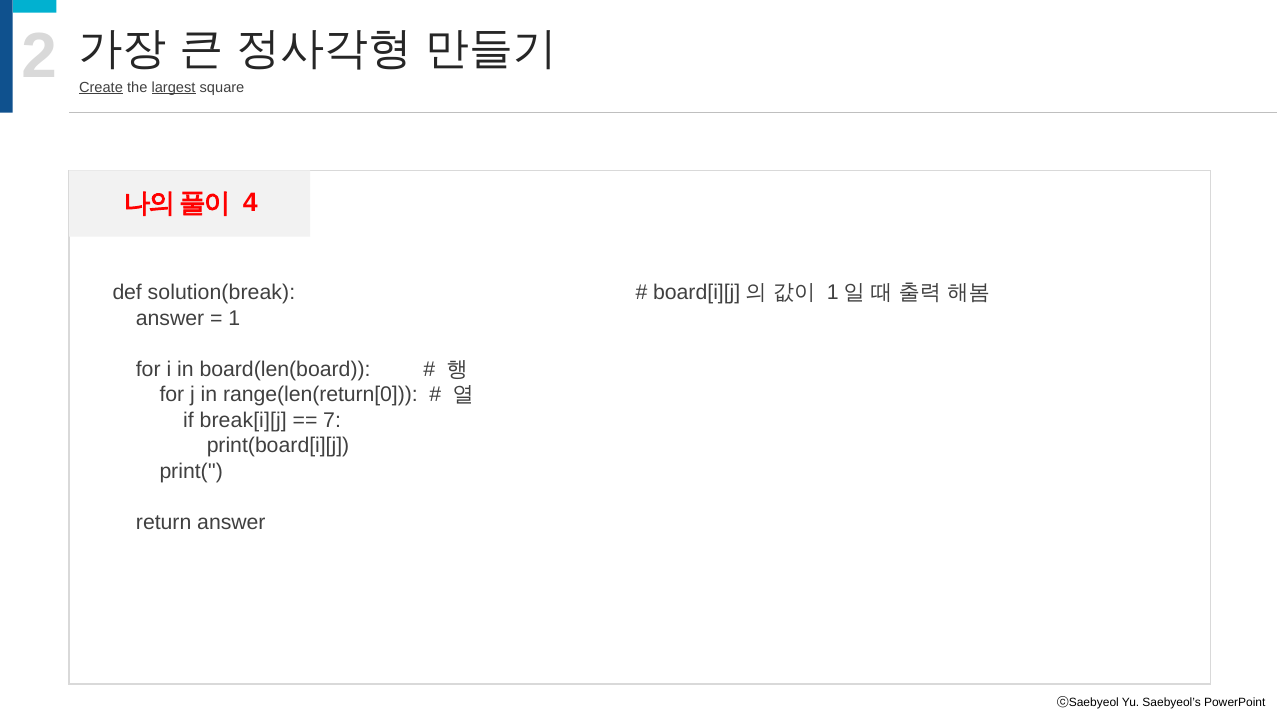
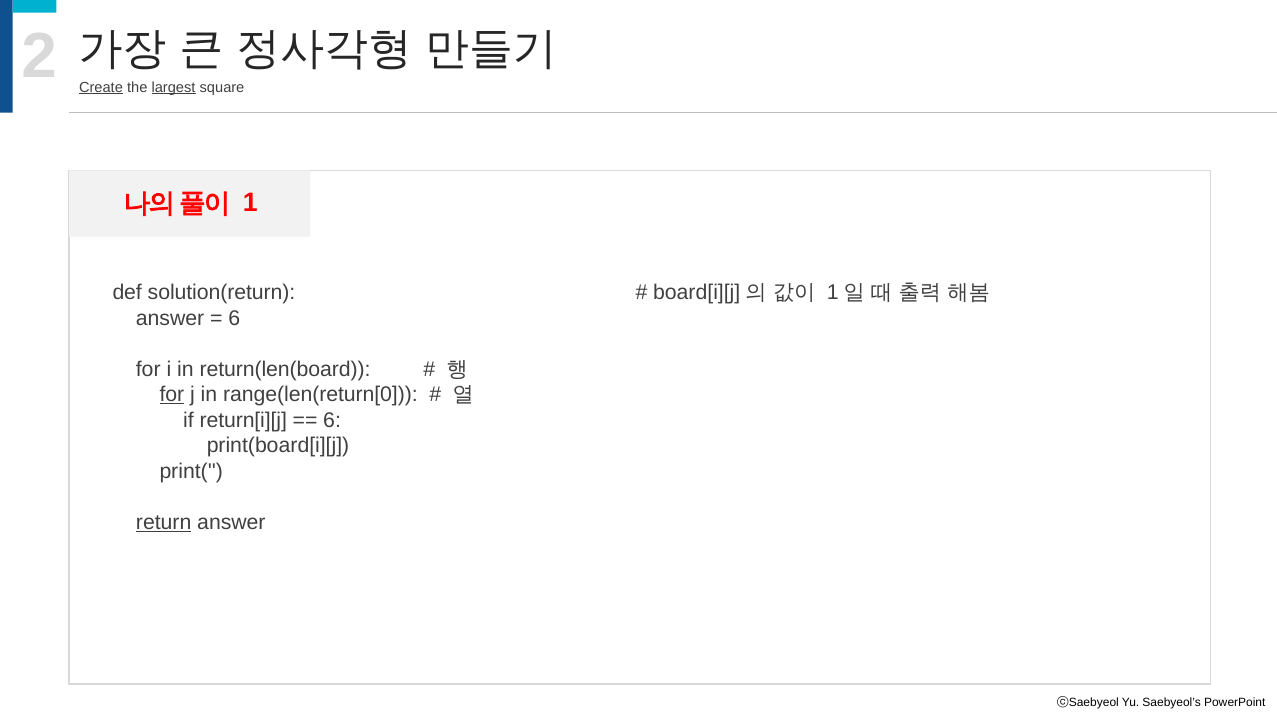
4: 4 -> 1
solution(break: solution(break -> solution(return
1 at (234, 318): 1 -> 6
board(len(board: board(len(board -> return(len(board
for at (172, 395) underline: none -> present
break[i][j: break[i][j -> return[i][j
7 at (332, 420): 7 -> 6
return underline: none -> present
